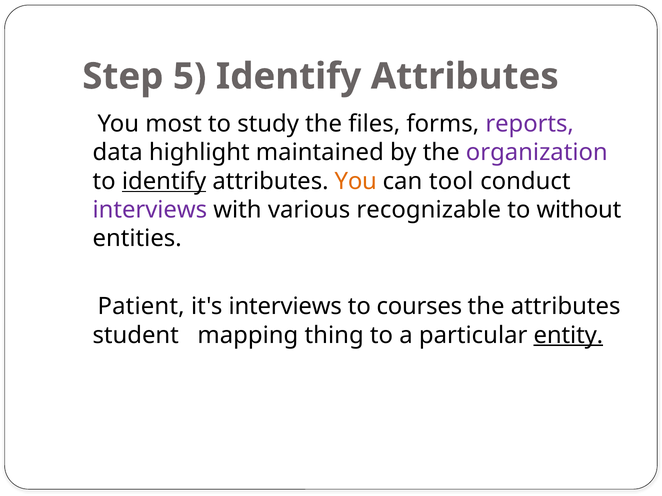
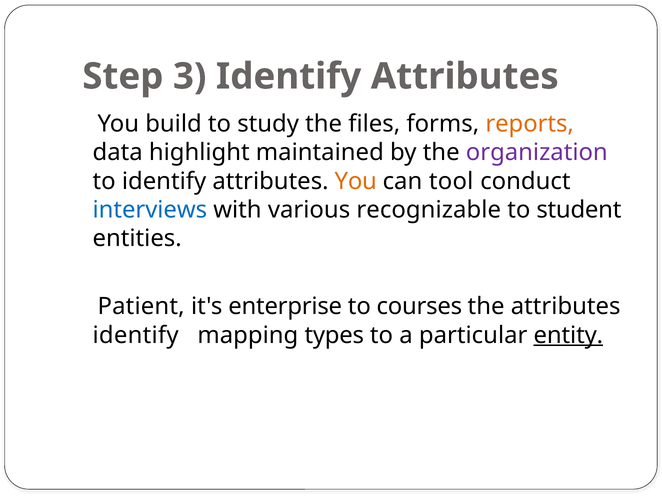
5: 5 -> 3
most: most -> build
reports colour: purple -> orange
identify at (164, 181) underline: present -> none
interviews at (150, 210) colour: purple -> blue
without: without -> student
it's interviews: interviews -> enterprise
student at (136, 335): student -> identify
thing: thing -> types
